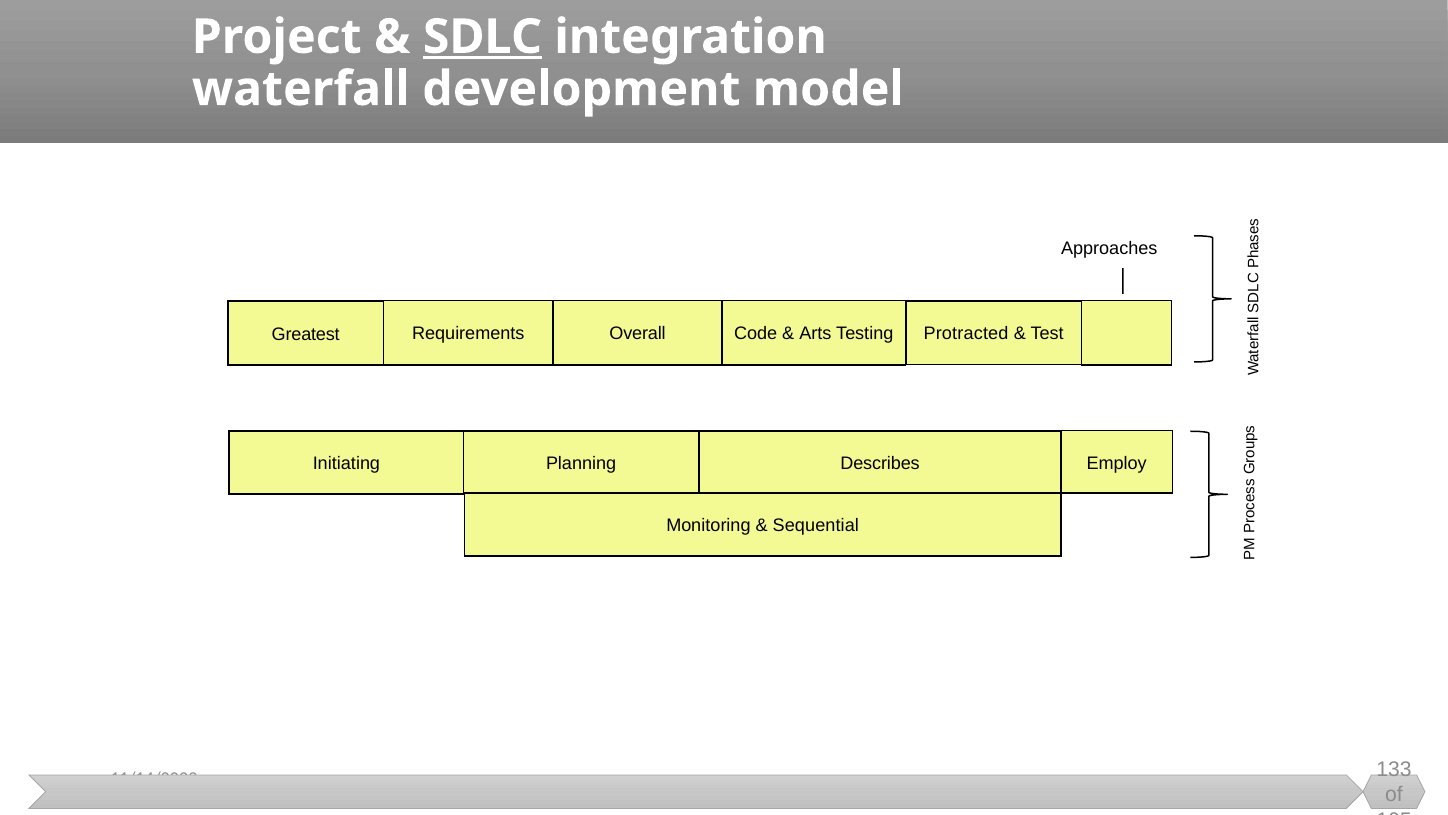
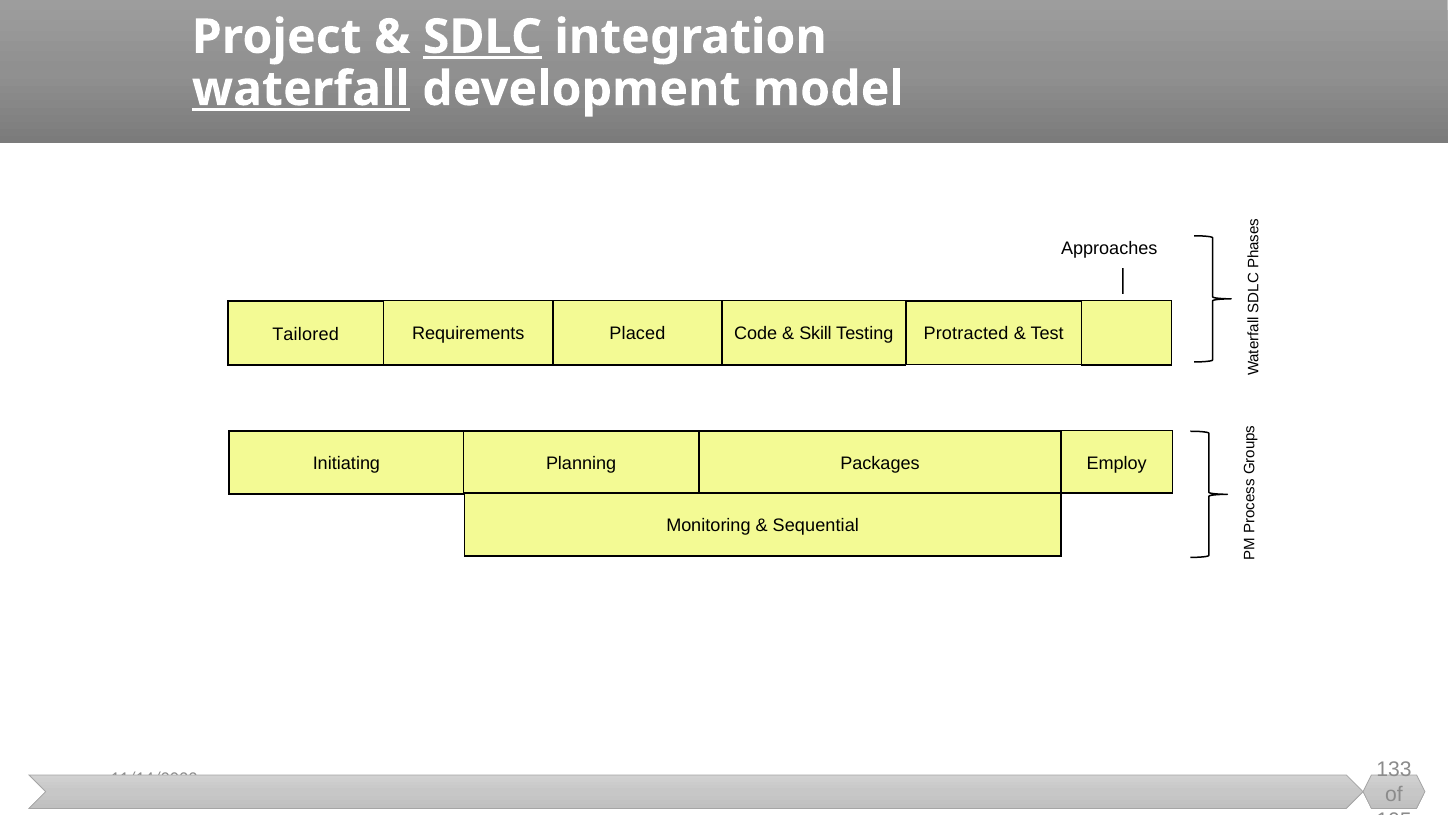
waterfall underline: none -> present
Greatest: Greatest -> Tailored
Overall: Overall -> Placed
Arts: Arts -> Skill
Describes: Describes -> Packages
